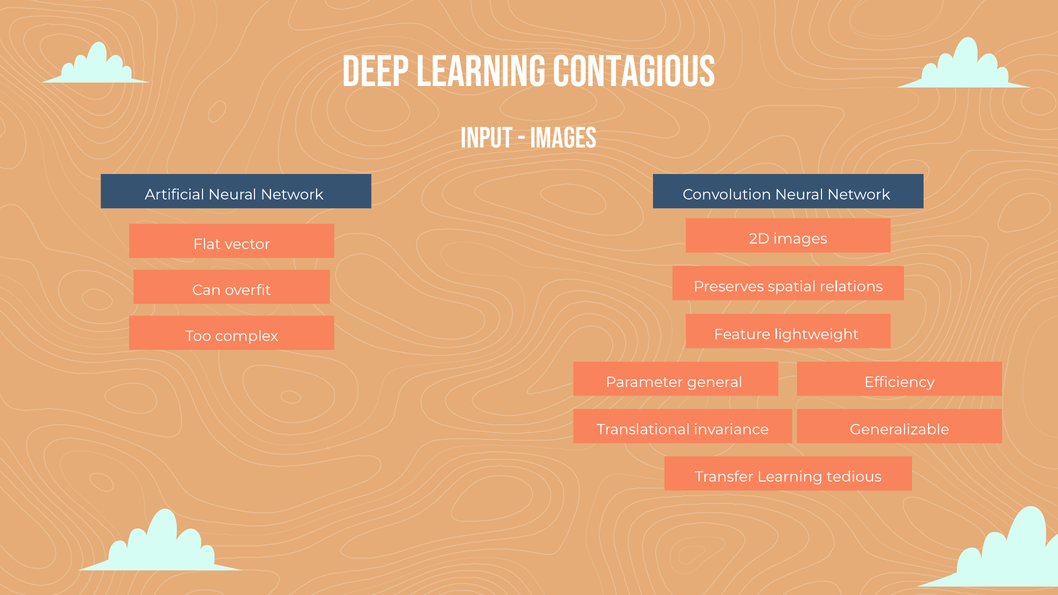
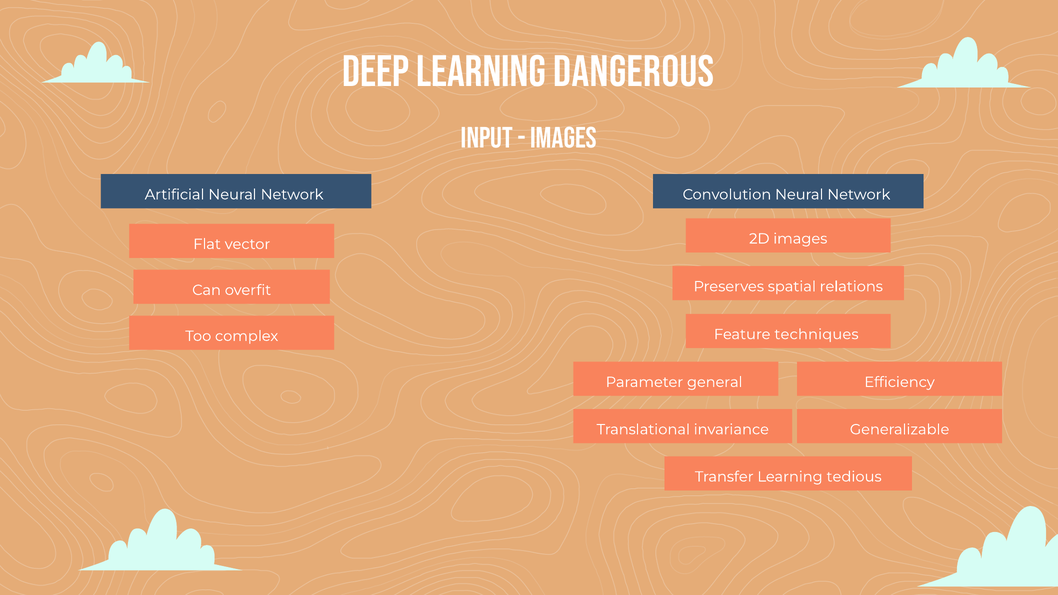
Contagious: Contagious -> Dangerous
lightweight: lightweight -> techniques
